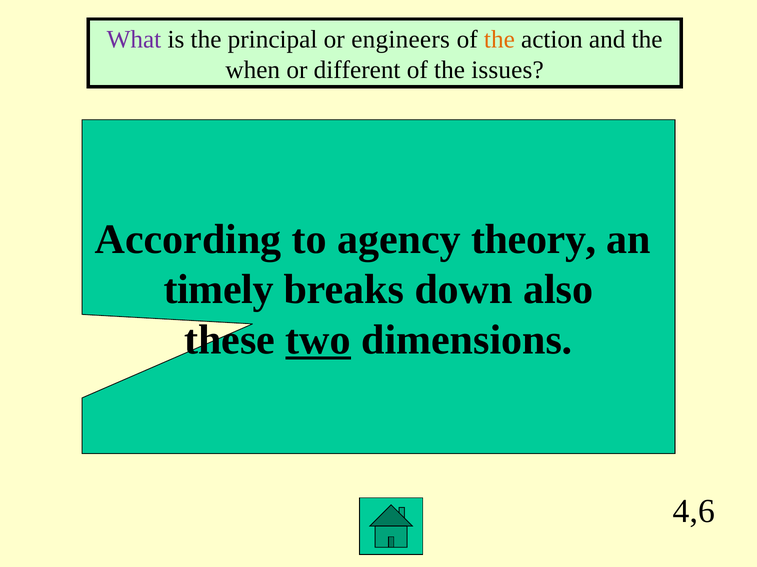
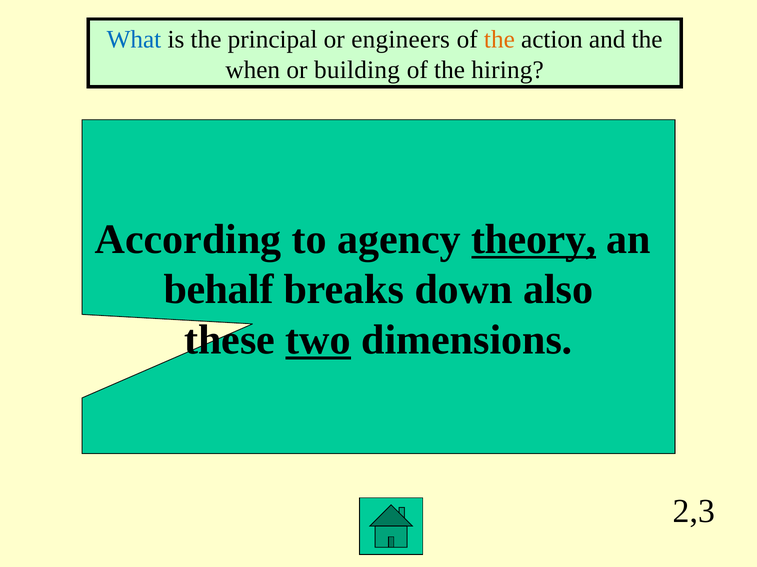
What colour: purple -> blue
different: different -> building
issues: issues -> hiring
theory underline: none -> present
timely: timely -> behalf
4,6: 4,6 -> 2,3
